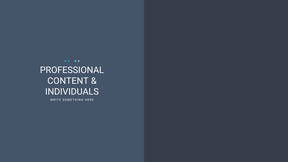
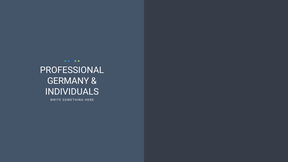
CONTENT: CONTENT -> GERMANY
